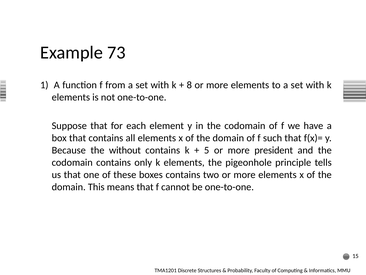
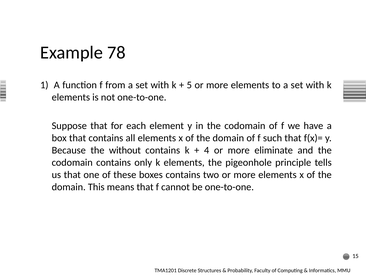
73: 73 -> 78
8: 8 -> 5
5: 5 -> 4
president: president -> eliminate
